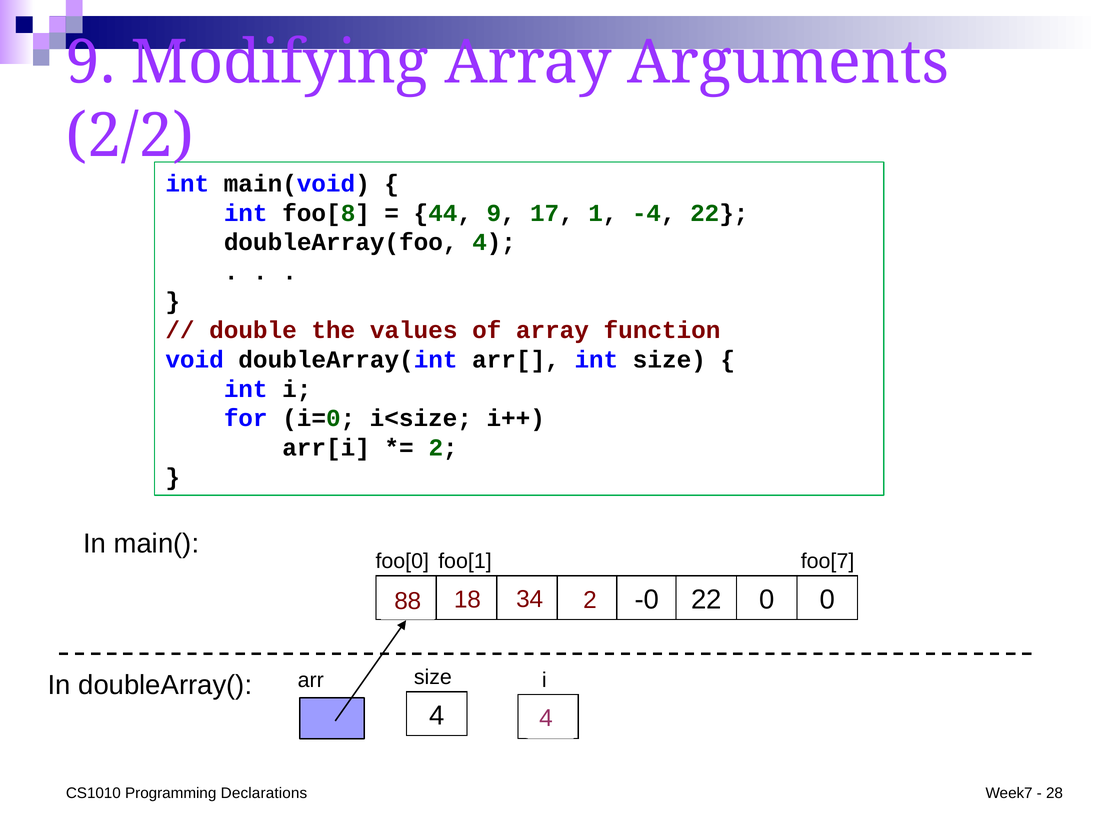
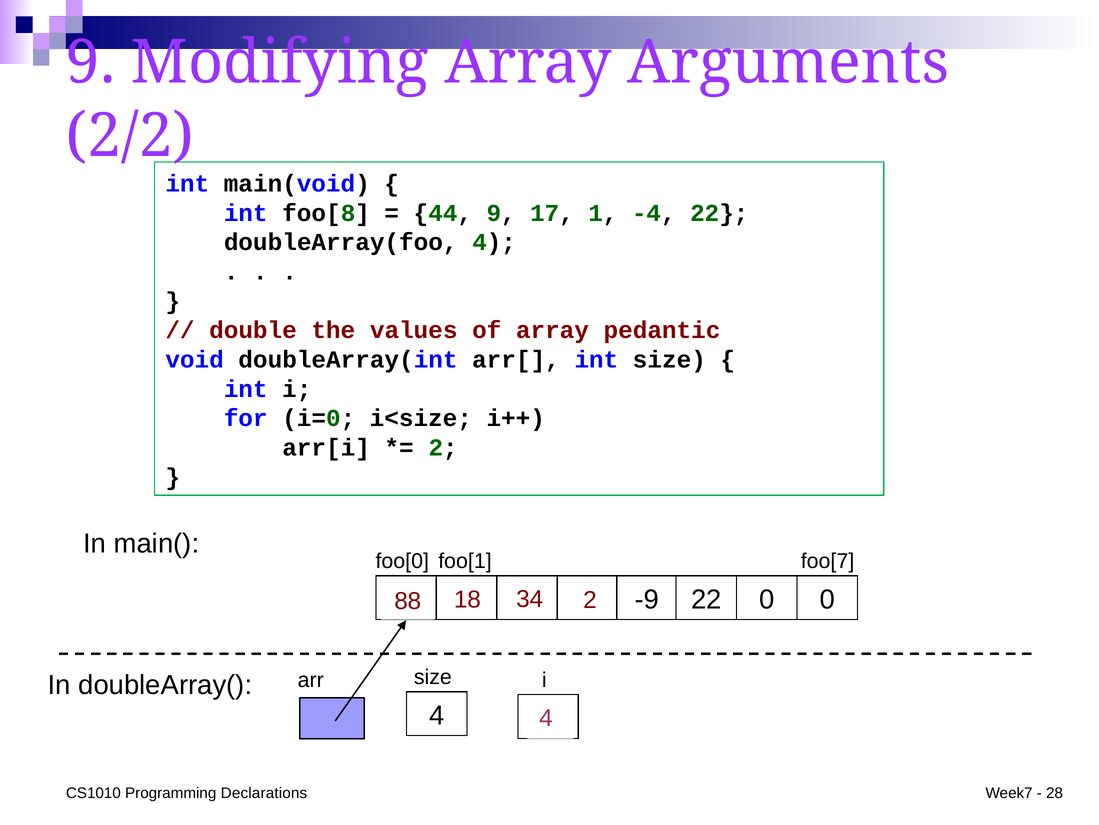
function: function -> pedantic
-0: -0 -> -9
